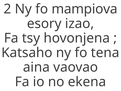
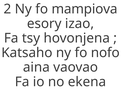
tena: tena -> nofo
